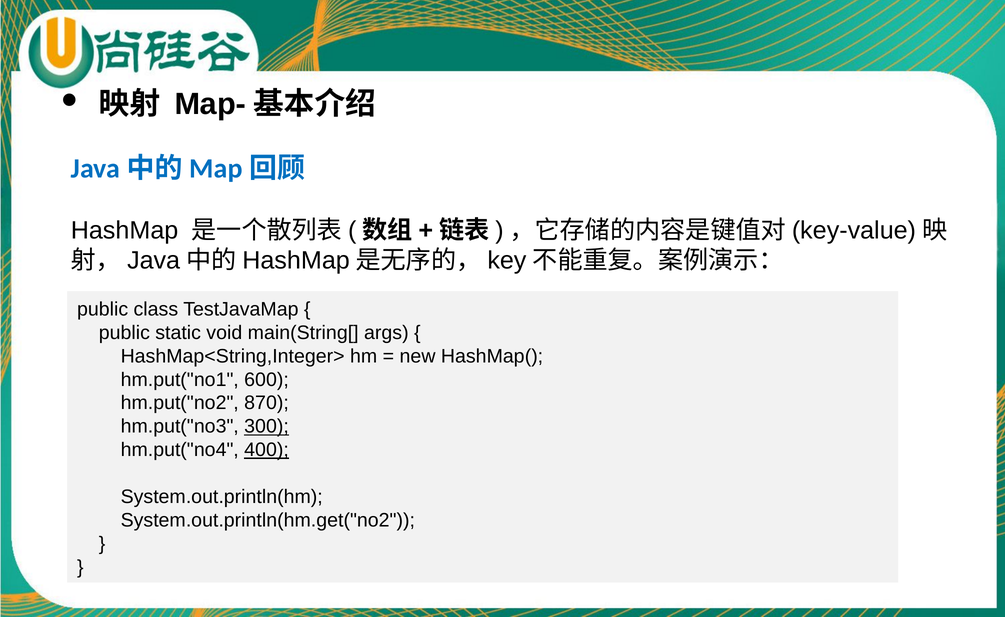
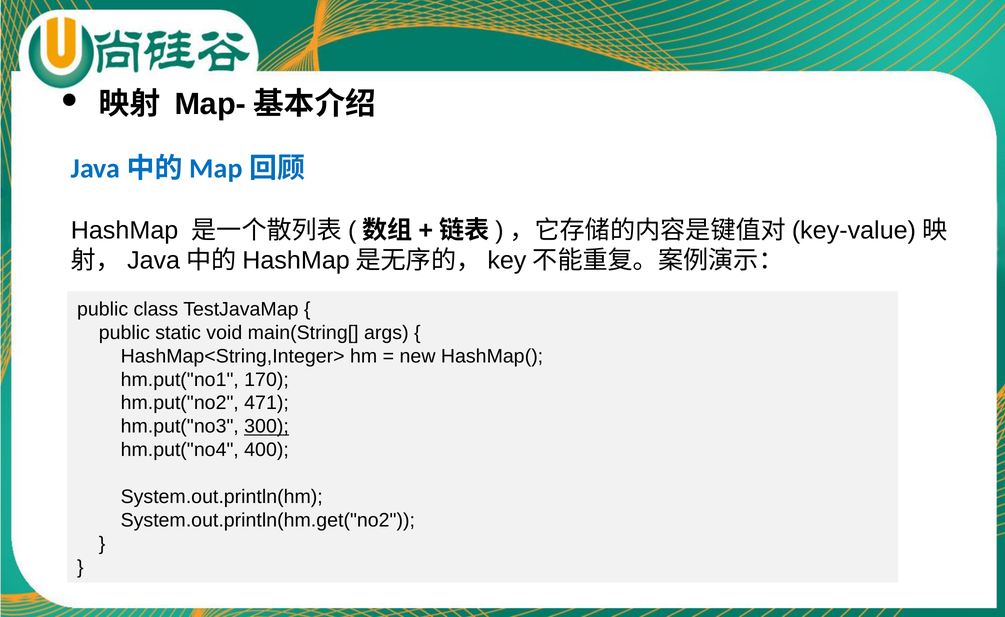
600: 600 -> 170
870: 870 -> 471
400 underline: present -> none
